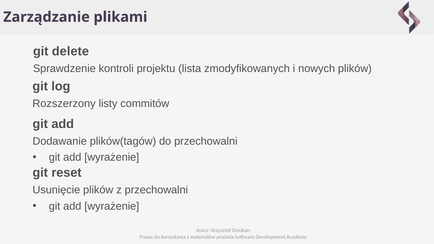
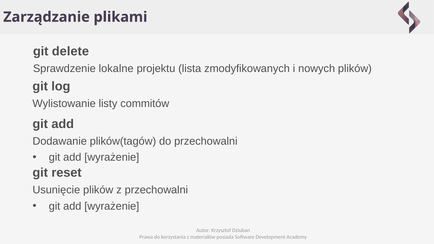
kontroli: kontroli -> lokalne
Rozszerzony: Rozszerzony -> Wylistowanie
